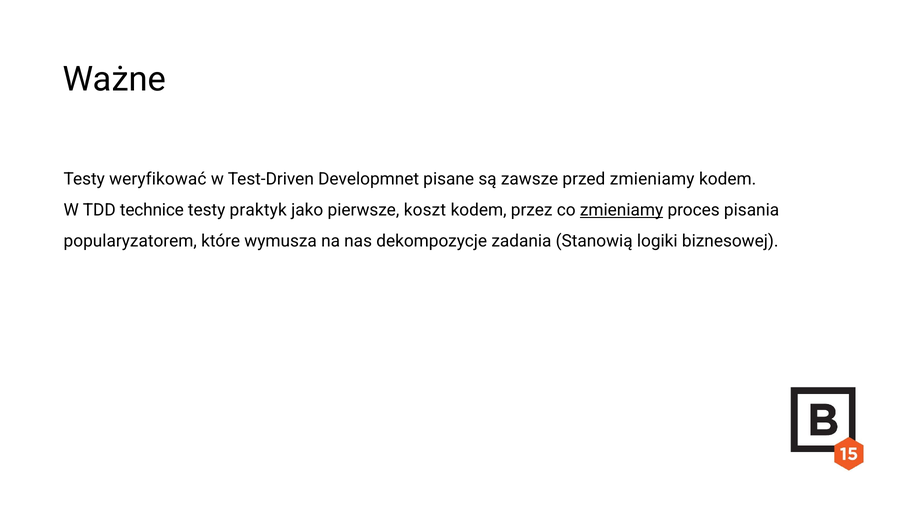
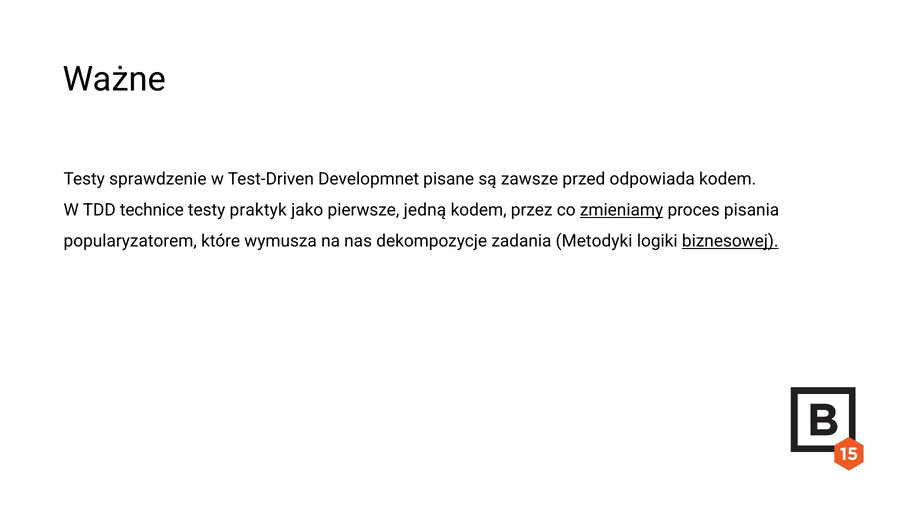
weryfikować: weryfikować -> sprawdzenie
przed zmieniamy: zmieniamy -> odpowiada
koszt: koszt -> jedną
Stanowią: Stanowią -> Metodyki
biznesowej underline: none -> present
